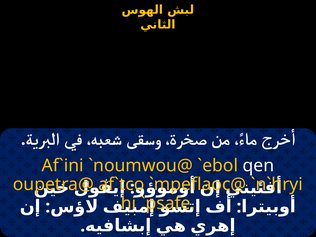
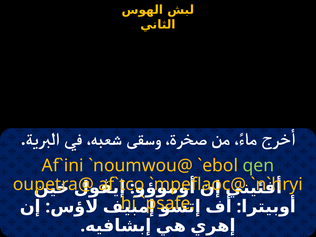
qen colour: white -> light green
